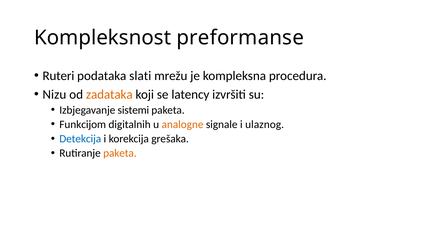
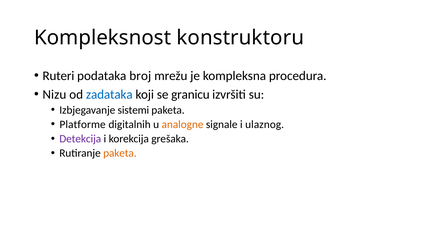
preformanse: preformanse -> konstruktoru
slati: slati -> broj
zadataka colour: orange -> blue
latency: latency -> granicu
Funkcijom: Funkcijom -> Platforme
Detekcija colour: blue -> purple
